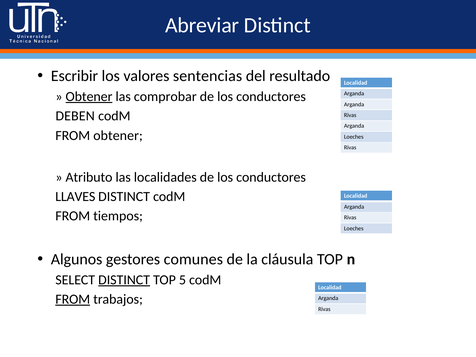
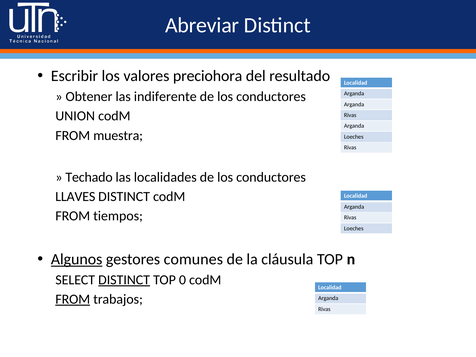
sentencias: sentencias -> preciohora
Obtener at (89, 97) underline: present -> none
comprobar: comprobar -> indiferente
DEBEN: DEBEN -> UNION
FROM obtener: obtener -> muestra
Atributo: Atributo -> Techado
Algunos underline: none -> present
5: 5 -> 0
